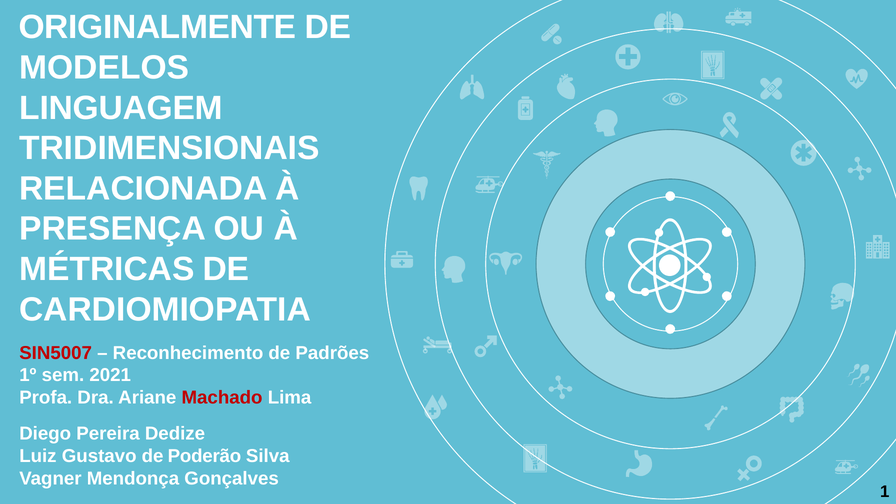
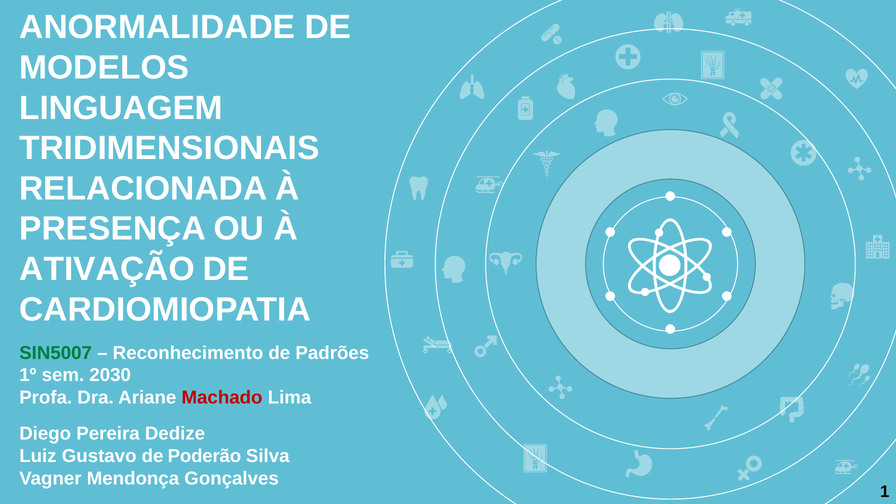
ORIGINALMENTE: ORIGINALMENTE -> ANORMALIDADE
MÉTRICAS: MÉTRICAS -> ATIVAÇÃO
SIN5007 colour: red -> green
2021: 2021 -> 2030
